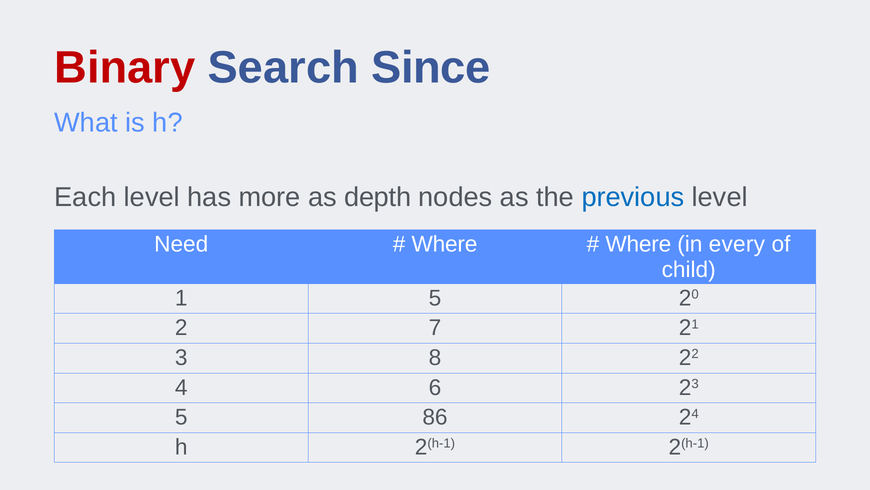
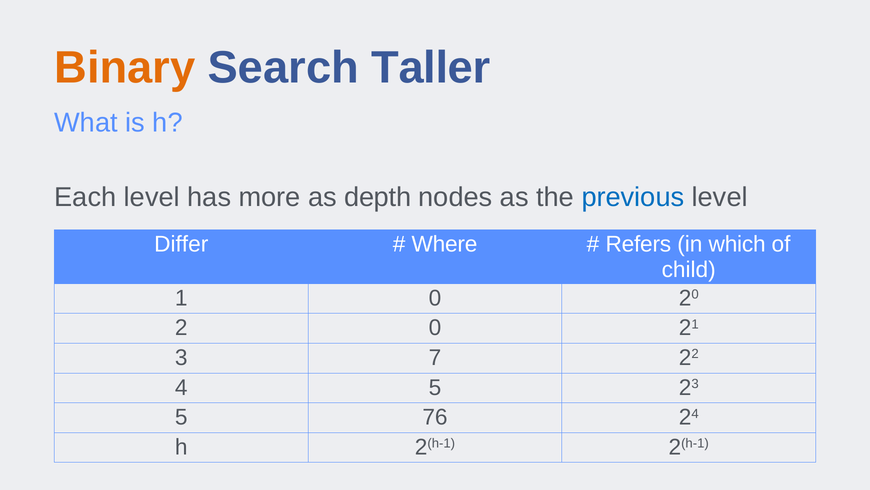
Binary colour: red -> orange
Since: Since -> Taller
Need: Need -> Differ
Where at (638, 244): Where -> Refers
every: every -> which
1 5: 5 -> 0
2 7: 7 -> 0
8: 8 -> 7
4 6: 6 -> 5
86: 86 -> 76
